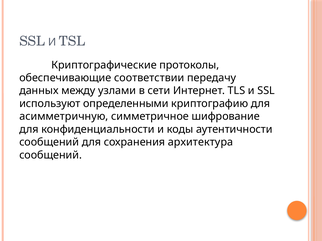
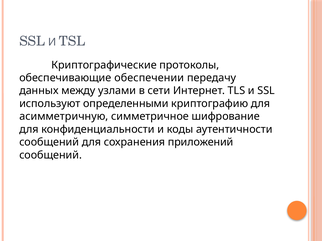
соответствии: соответствии -> обеспечении
архитектура: архитектура -> приложений
